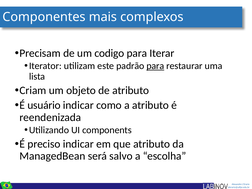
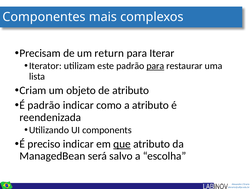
codigo: codigo -> return
É usuário: usuário -> padrão
que underline: none -> present
